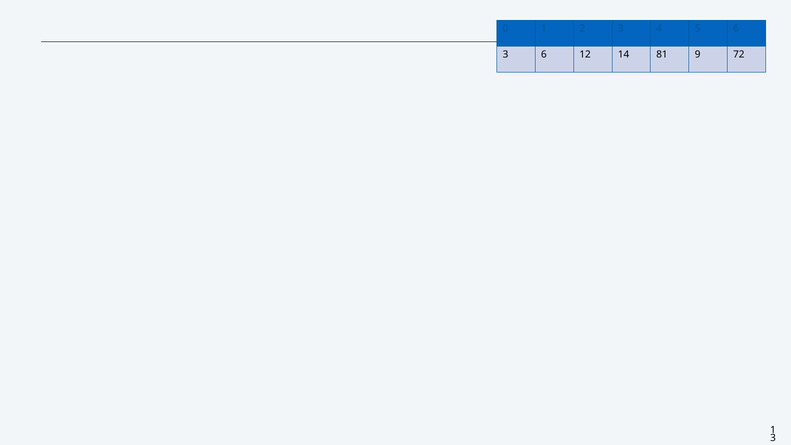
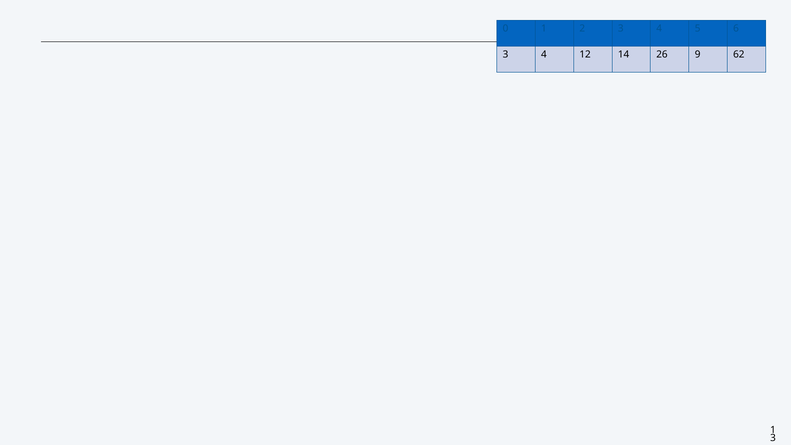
6 at (544, 54): 6 -> 4
81: 81 -> 26
72: 72 -> 62
